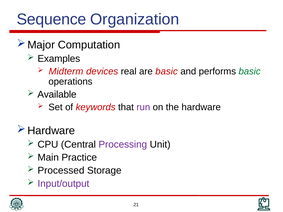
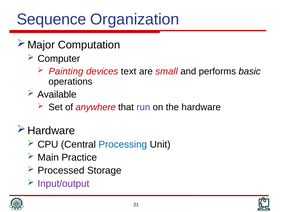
Examples: Examples -> Computer
Midterm: Midterm -> Painting
real: real -> text
are basic: basic -> small
basic at (250, 71) colour: green -> black
keywords: keywords -> anywhere
Processing colour: purple -> blue
